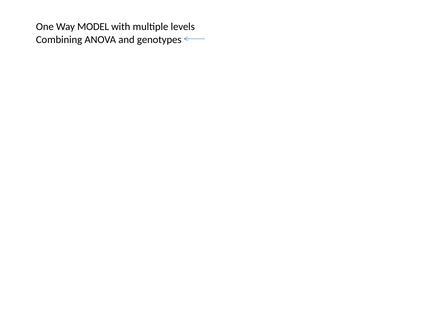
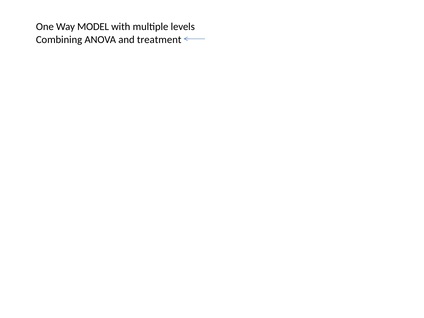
genotypes: genotypes -> treatment
